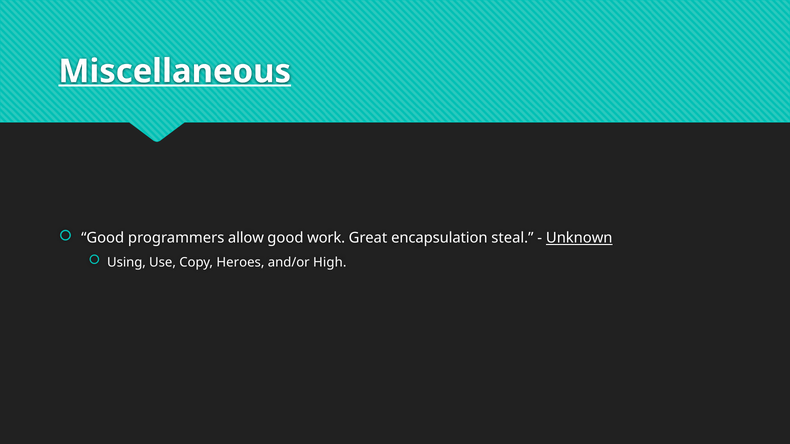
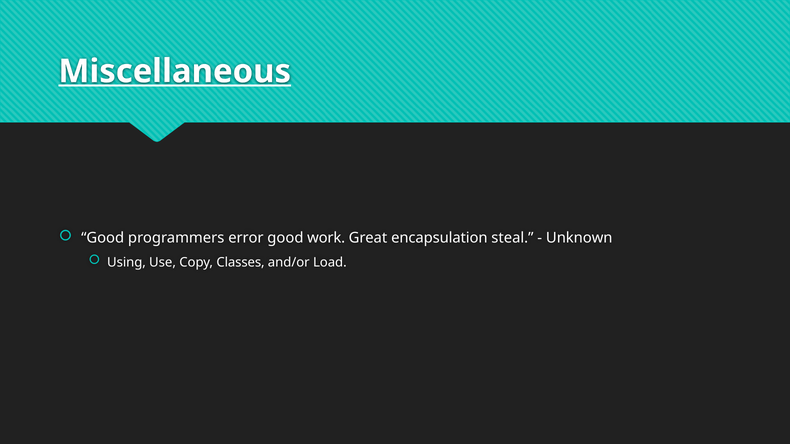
allow: allow -> error
Unknown underline: present -> none
Heroes: Heroes -> Classes
High: High -> Load
